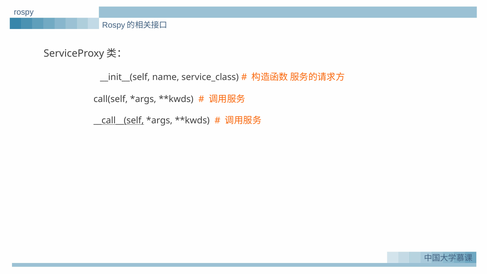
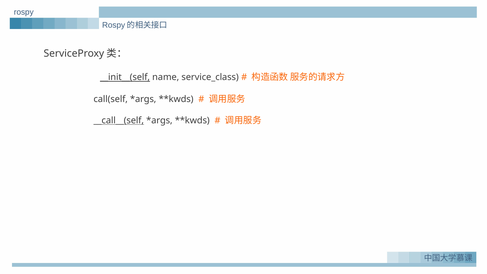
__init__(self underline: none -> present
